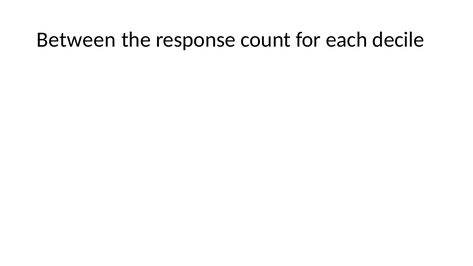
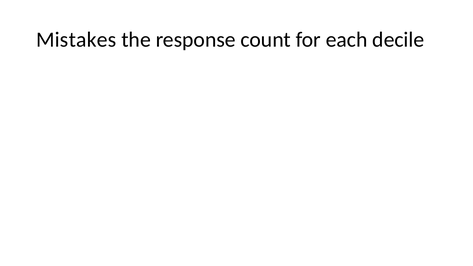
Between: Between -> Mistakes
